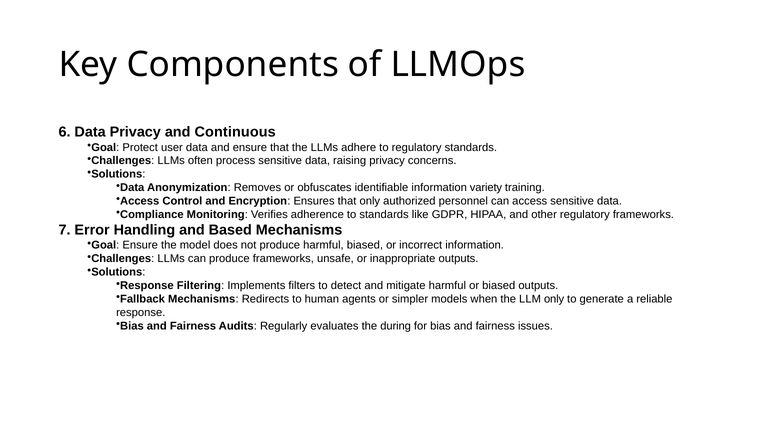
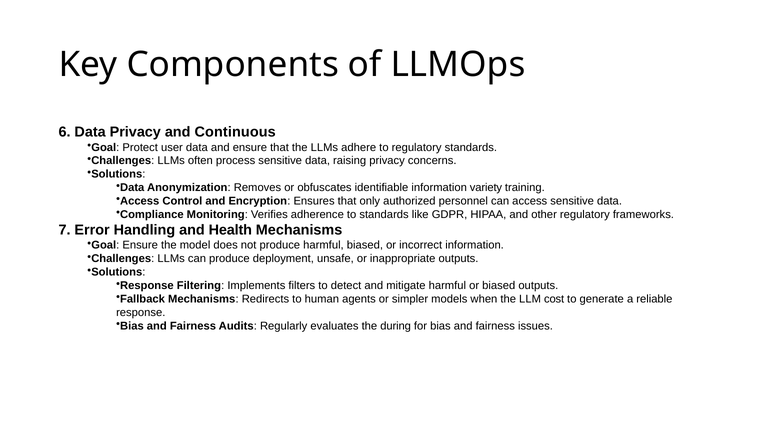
Based: Based -> Health
produce frameworks: frameworks -> deployment
LLM only: only -> cost
